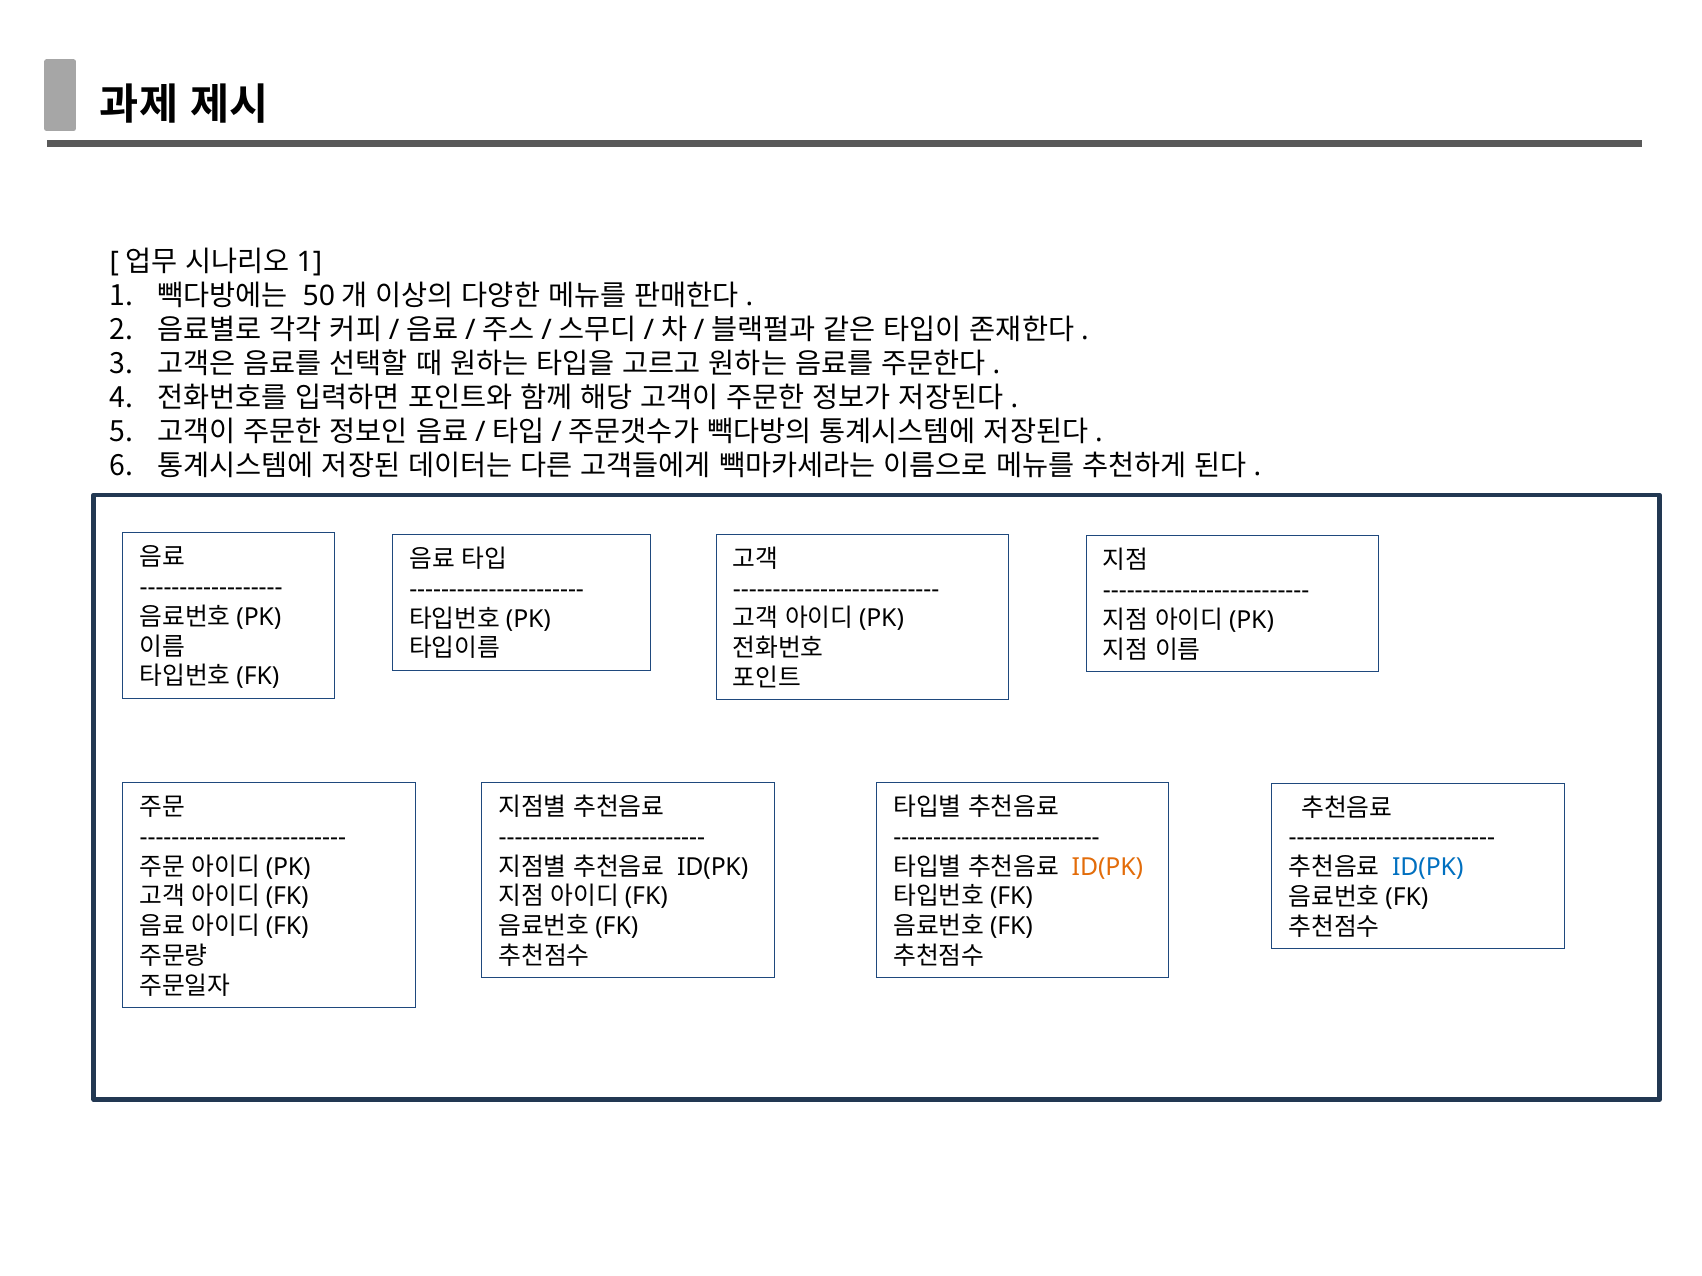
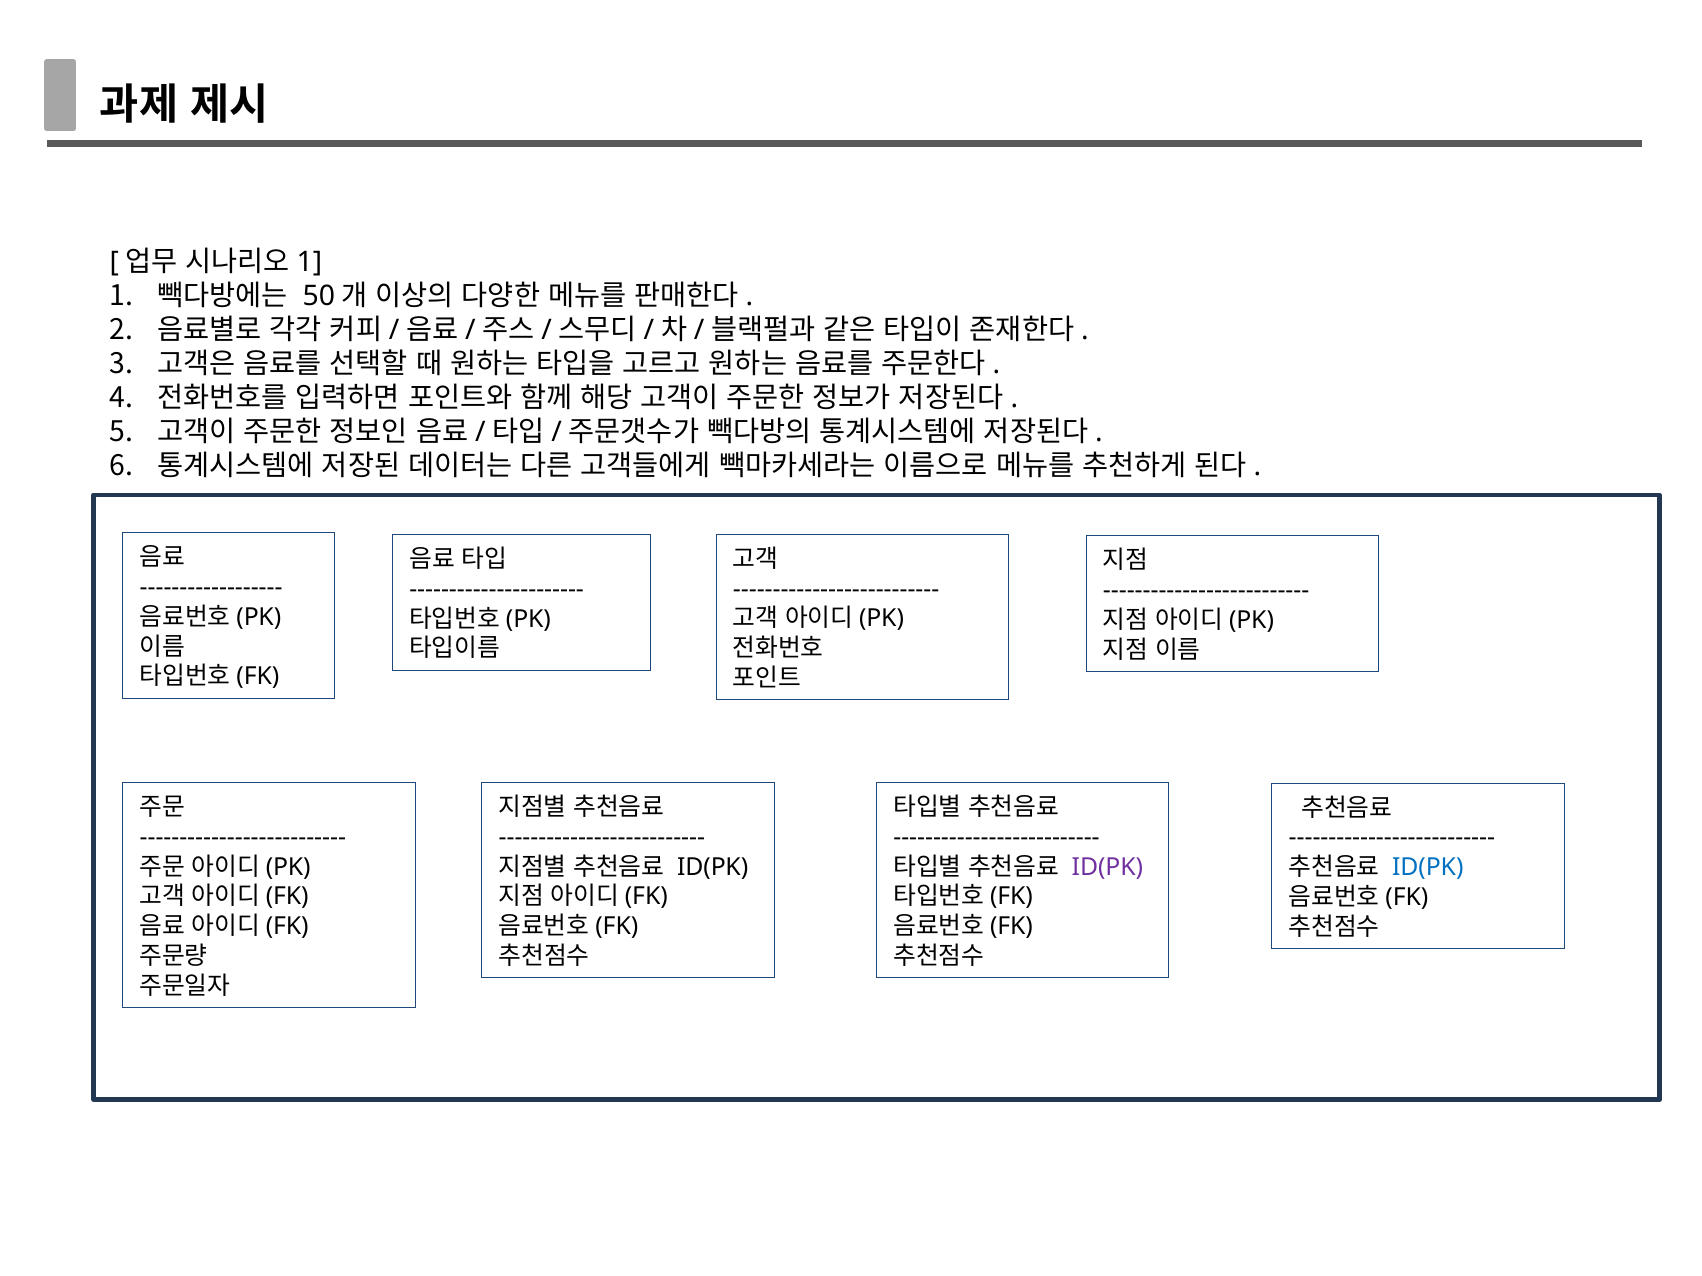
ID(PK at (1107, 867) colour: orange -> purple
